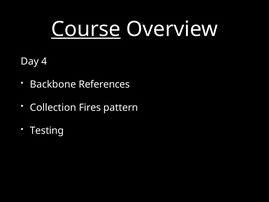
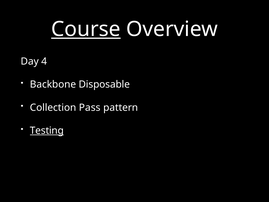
References: References -> Disposable
Fires: Fires -> Pass
Testing underline: none -> present
